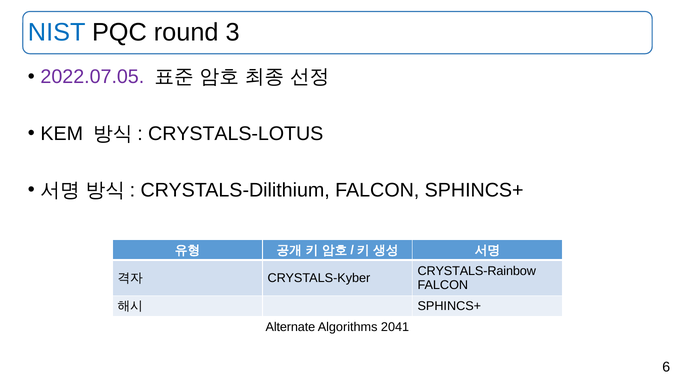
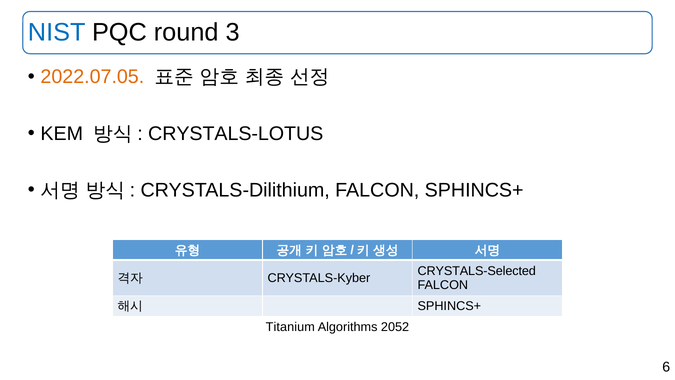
2022.07.05 colour: purple -> orange
CRYSTALS-Rainbow: CRYSTALS-Rainbow -> CRYSTALS-Selected
Alternate: Alternate -> Titanium
2041: 2041 -> 2052
